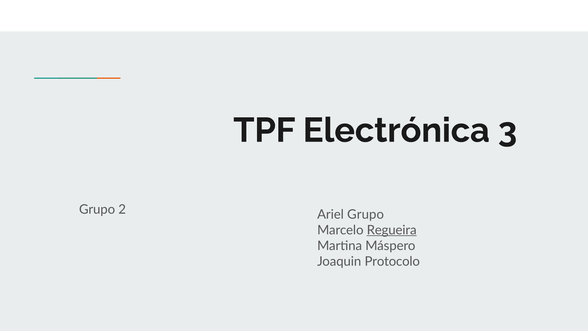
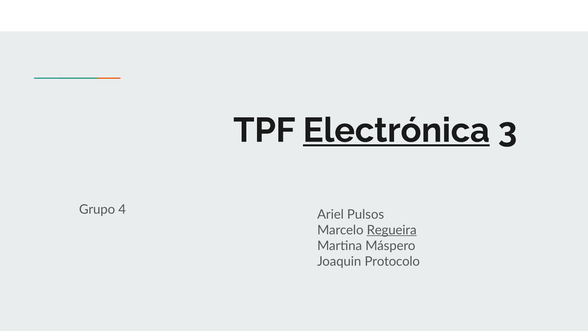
Electrónica underline: none -> present
2: 2 -> 4
Ariel Grupo: Grupo -> Pulsos
